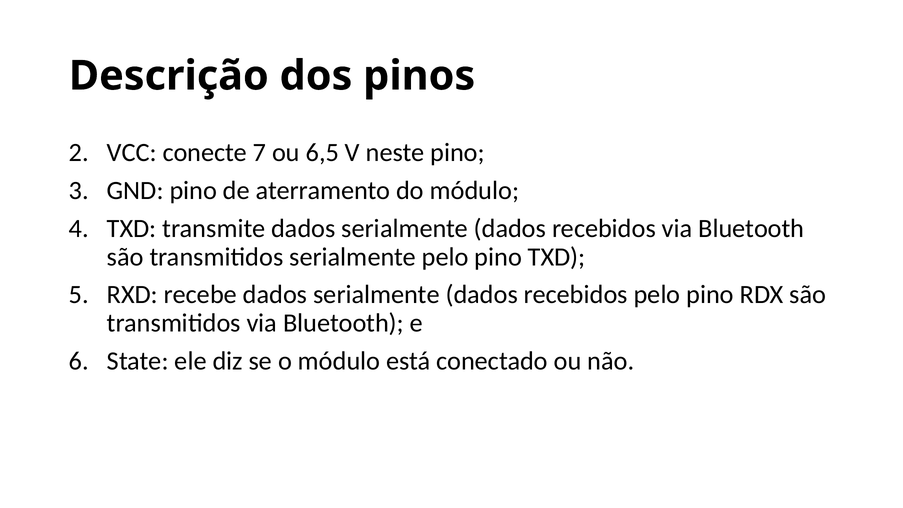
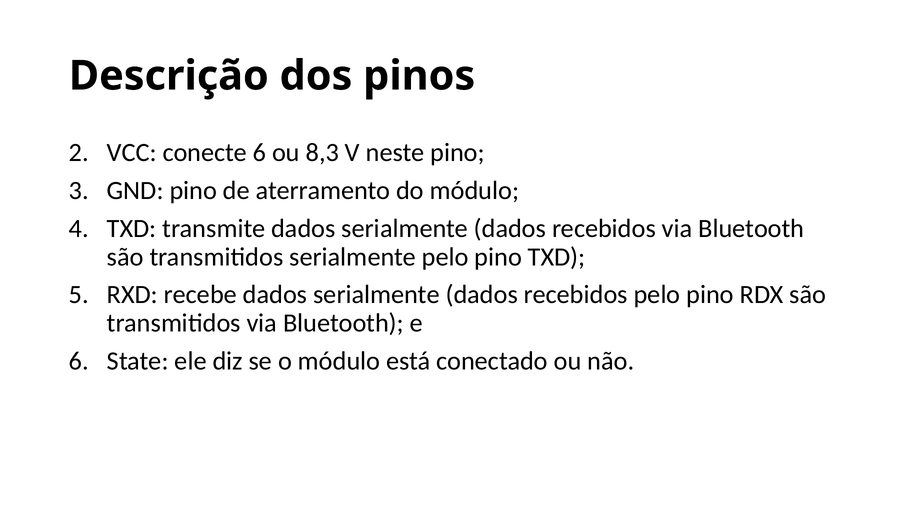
conecte 7: 7 -> 6
6,5: 6,5 -> 8,3
